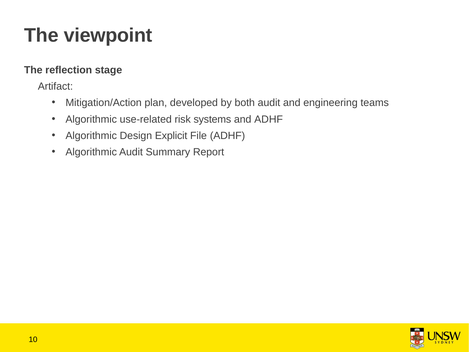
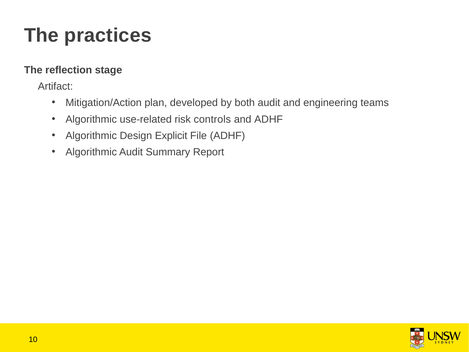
viewpoint: viewpoint -> practices
systems: systems -> controls
